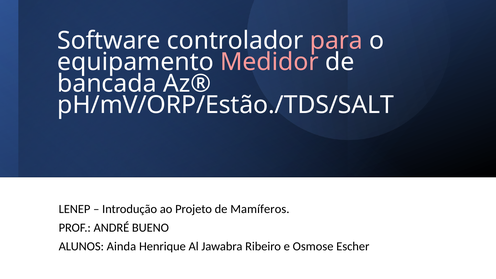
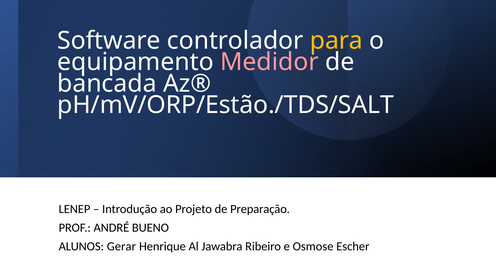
para colour: pink -> yellow
Mamíferos: Mamíferos -> Preparação
Ainda: Ainda -> Gerar
